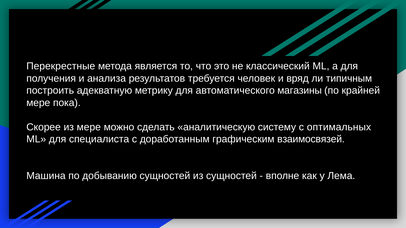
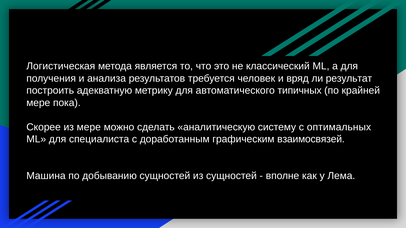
Перекрестные: Перекрестные -> Логистическая
типичным: типичным -> результат
магазины: магазины -> типичных
